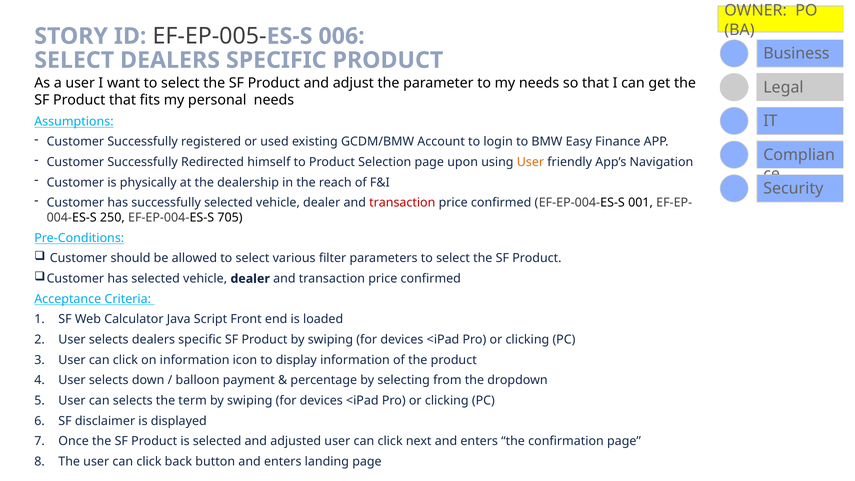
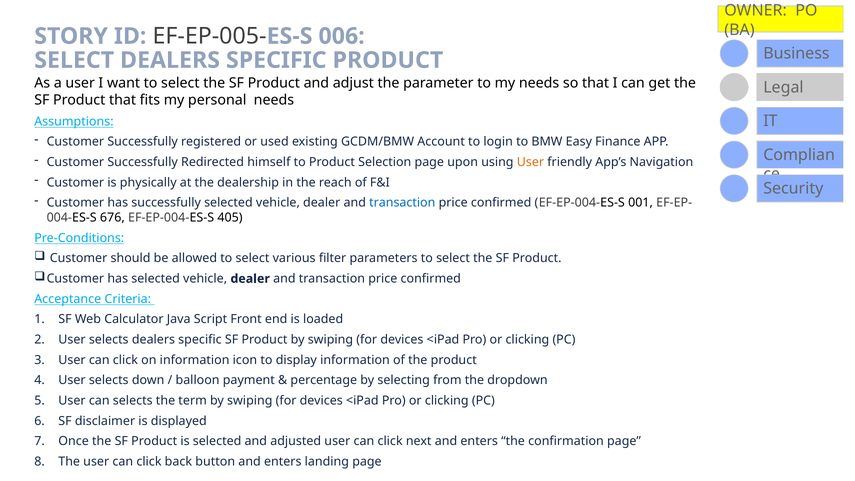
transaction at (402, 203) colour: red -> blue
250: 250 -> 676
705: 705 -> 405
